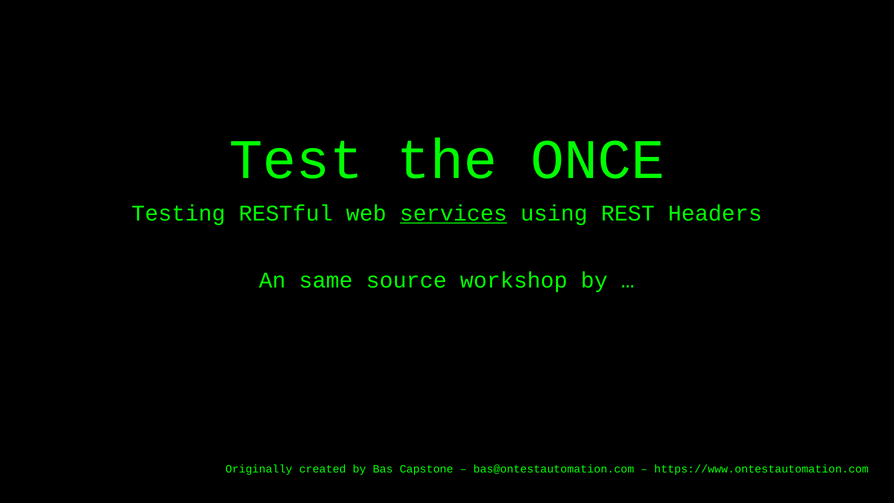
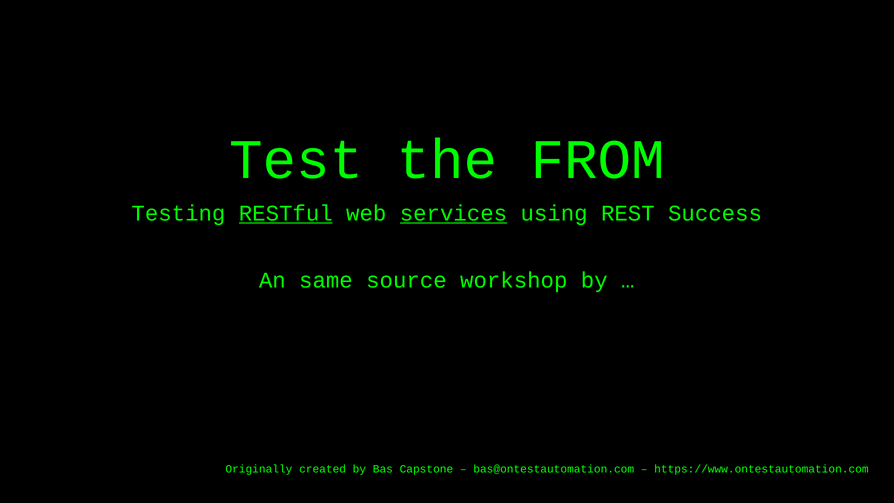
ONCE: ONCE -> FROM
RESTful underline: none -> present
Headers: Headers -> Success
